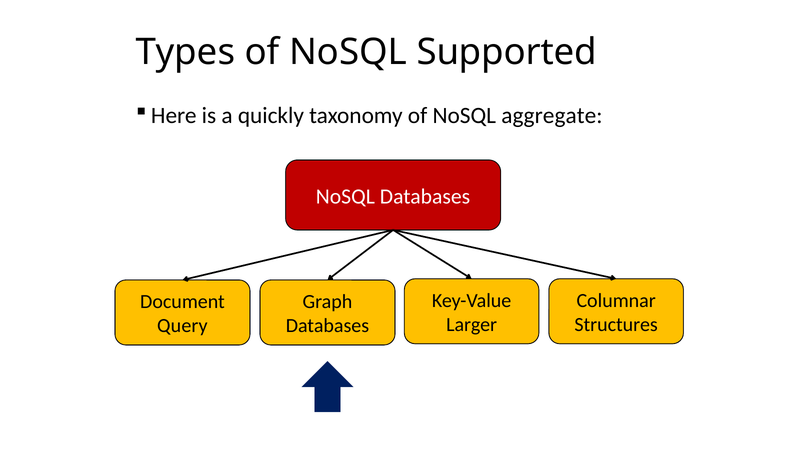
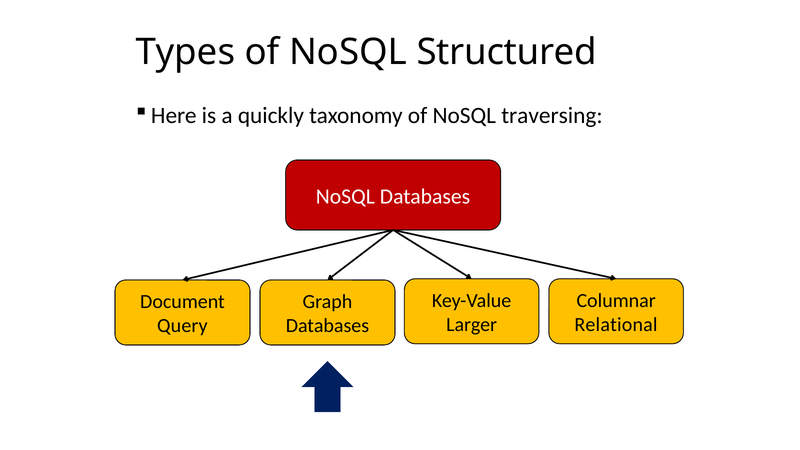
Supported: Supported -> Structured
aggregate: aggregate -> traversing
Structures: Structures -> Relational
